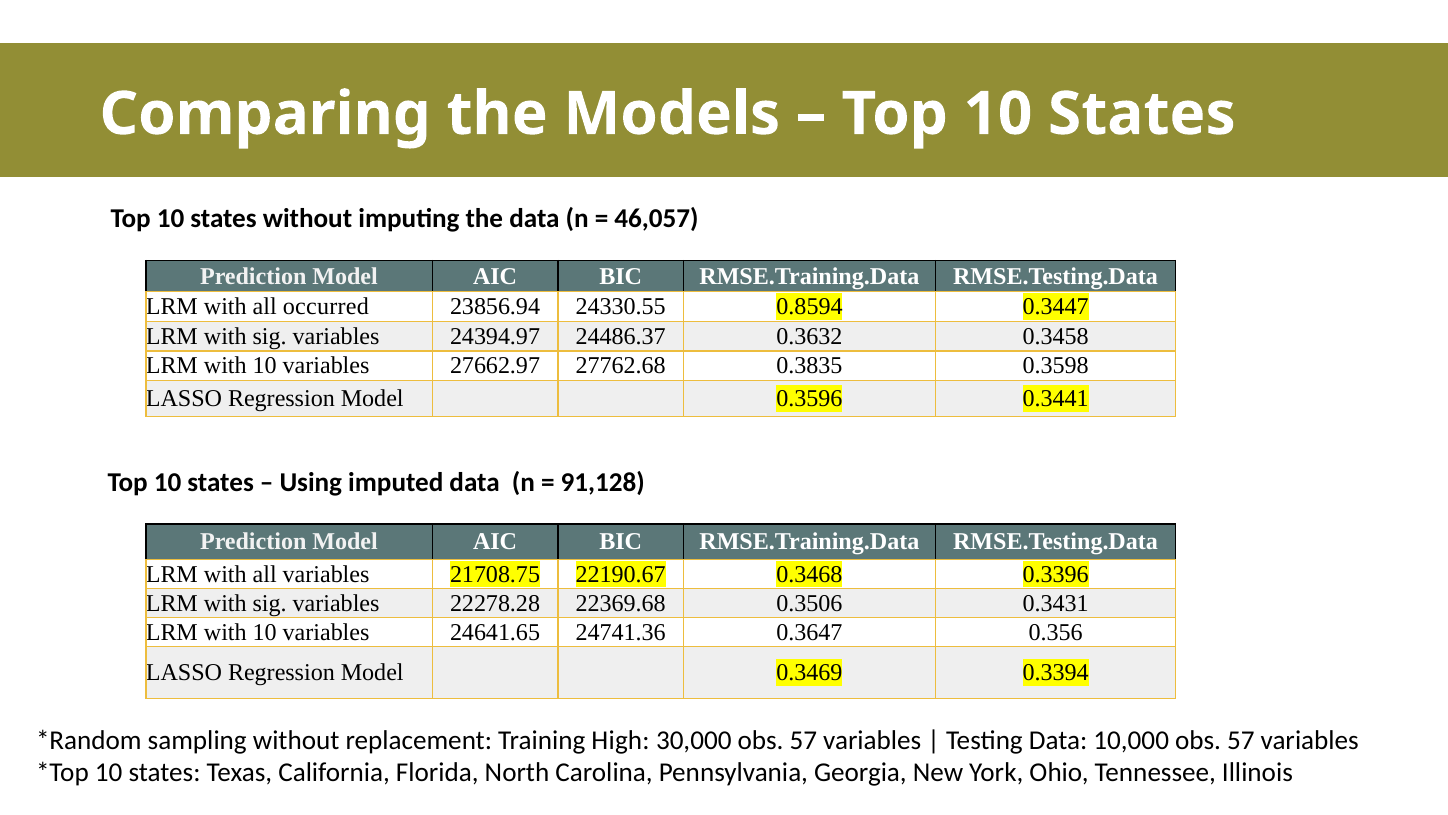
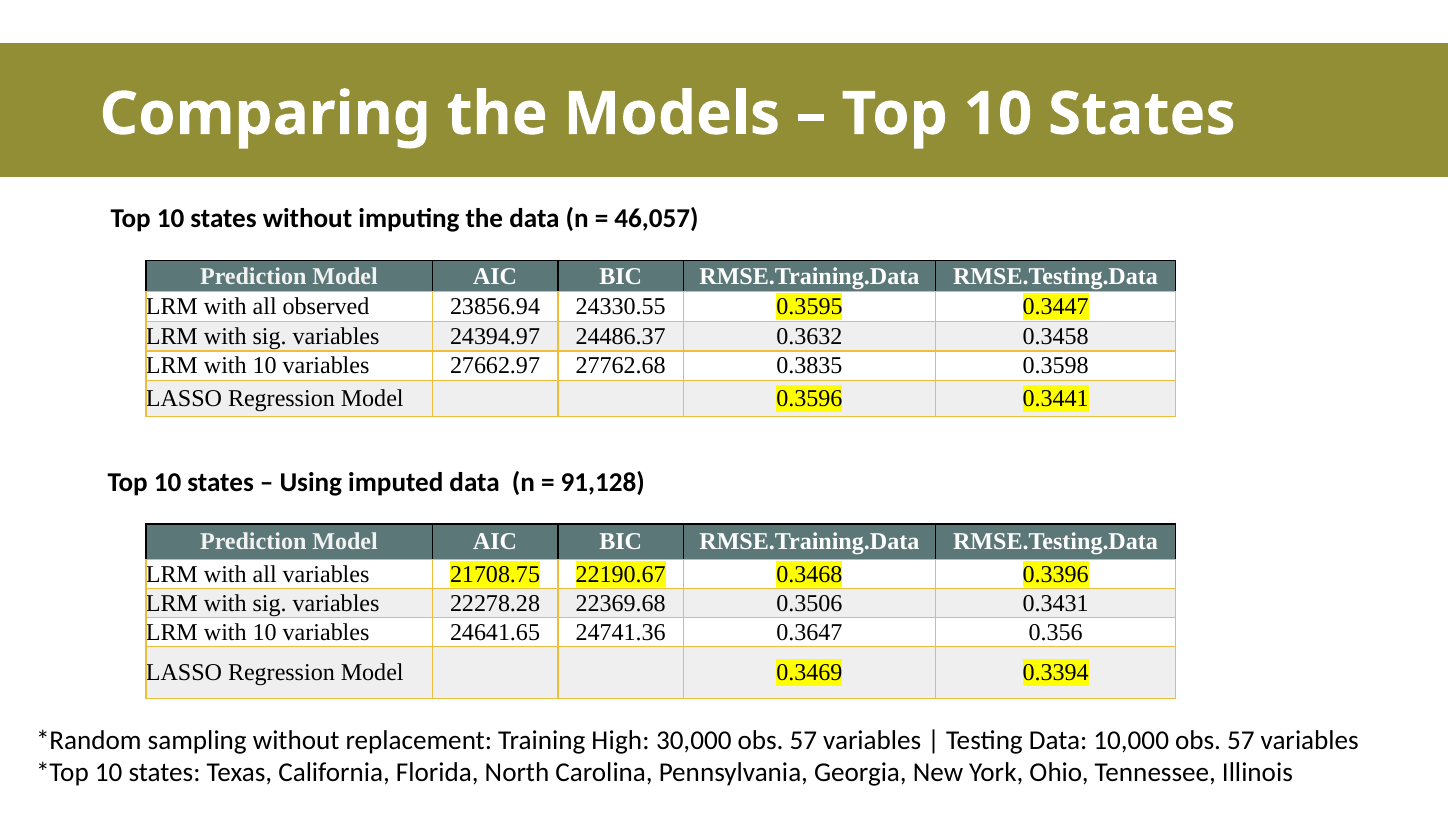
occurred: occurred -> observed
0.8594: 0.8594 -> 0.3595
